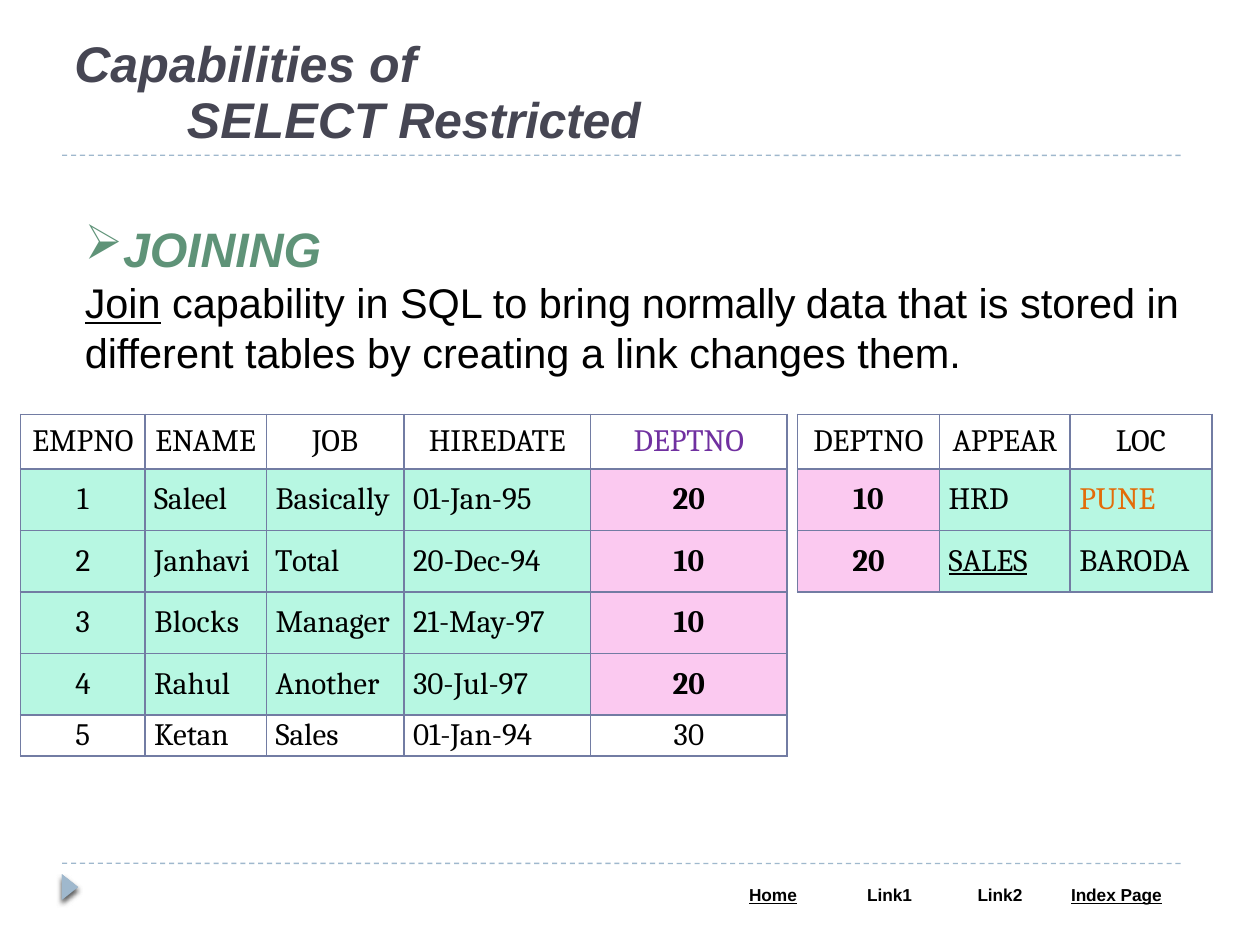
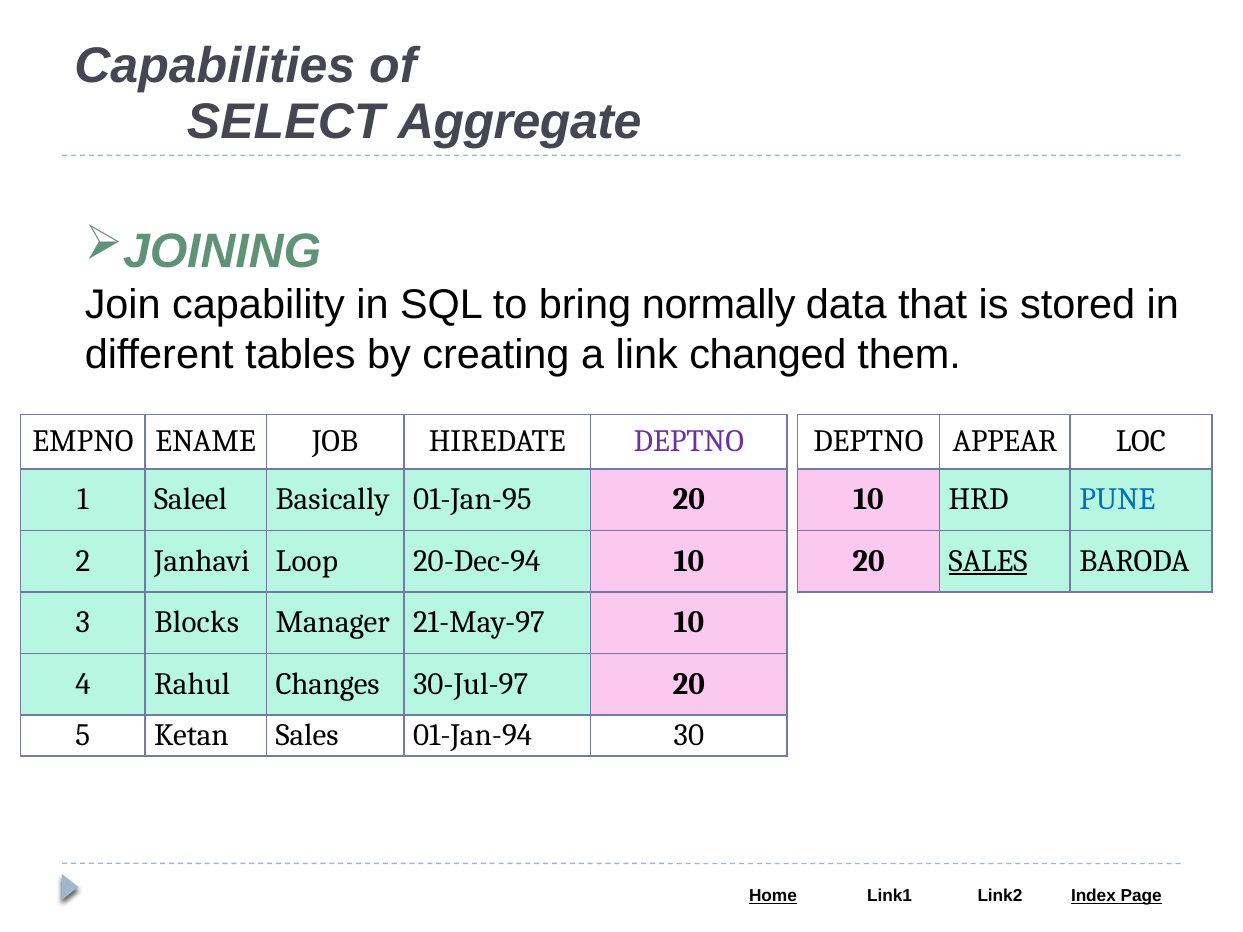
Restricted: Restricted -> Aggregate
Join underline: present -> none
changes: changes -> changed
PUNE colour: orange -> blue
Total: Total -> Loop
Another: Another -> Changes
